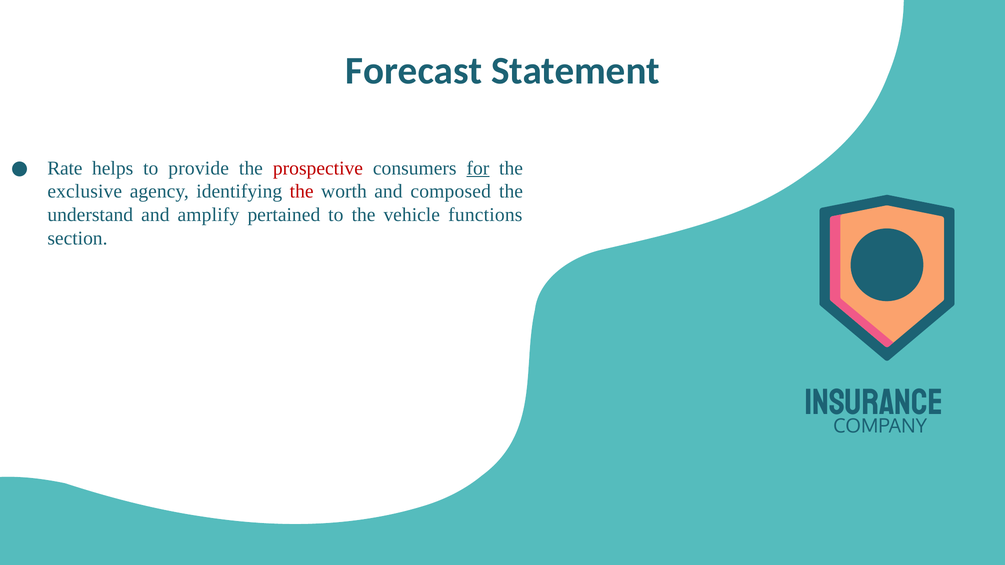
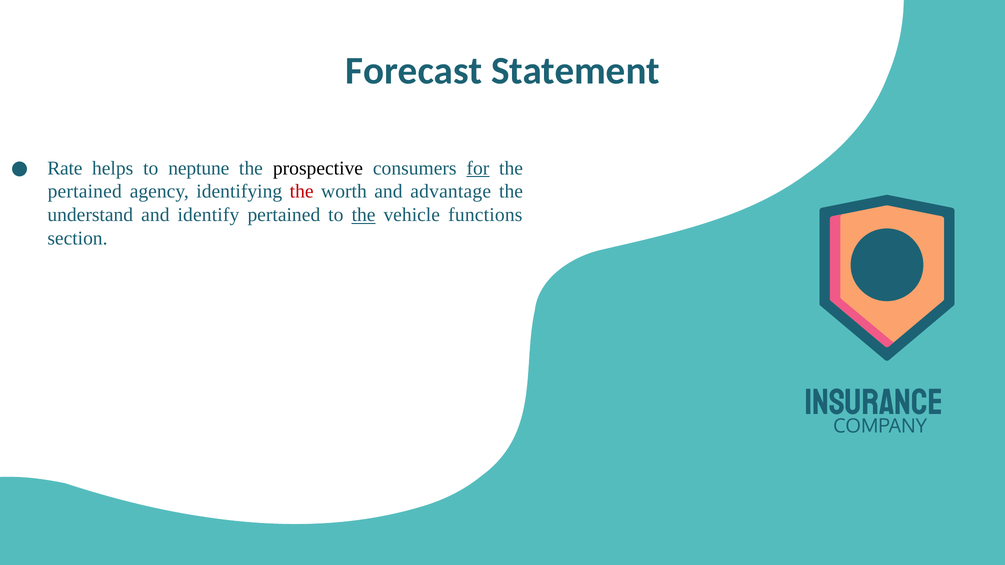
provide: provide -> neptune
prospective colour: red -> black
exclusive at (85, 192): exclusive -> pertained
composed: composed -> advantage
amplify: amplify -> identify
the at (364, 215) underline: none -> present
